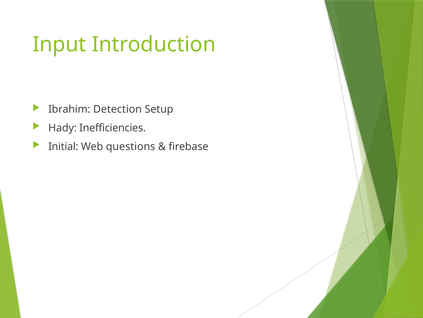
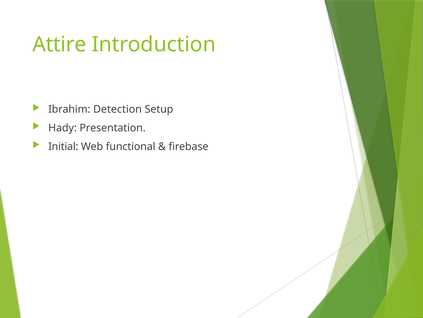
Input: Input -> Attire
Inefficiencies: Inefficiencies -> Presentation
questions: questions -> functional
